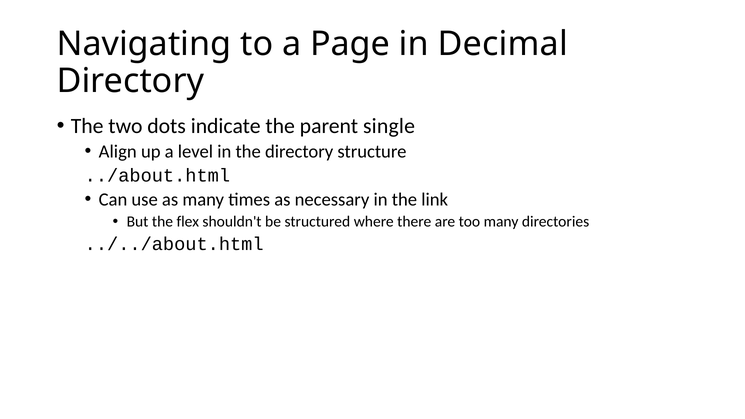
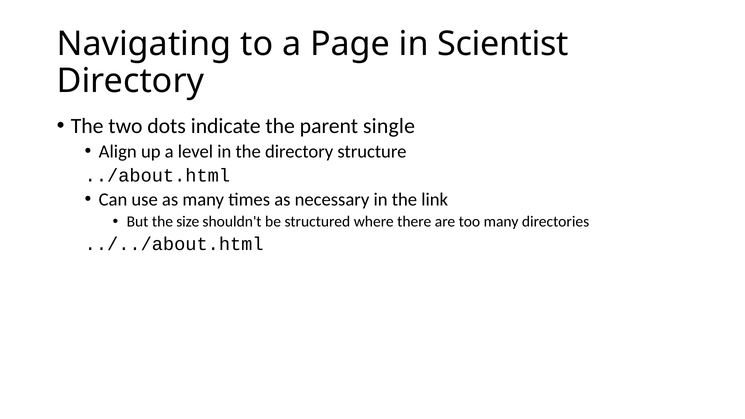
Decimal: Decimal -> Scientist
flex: flex -> size
